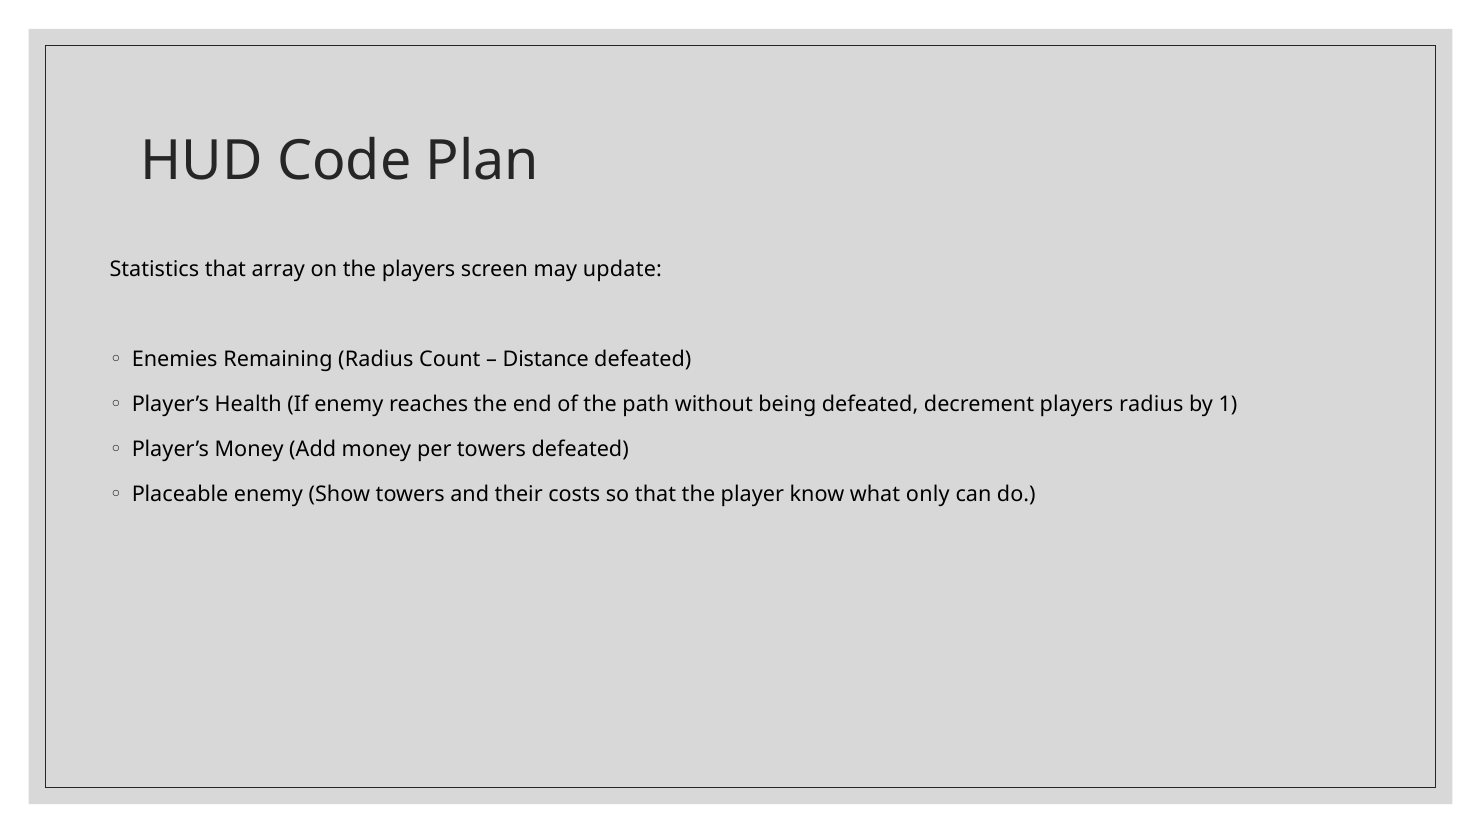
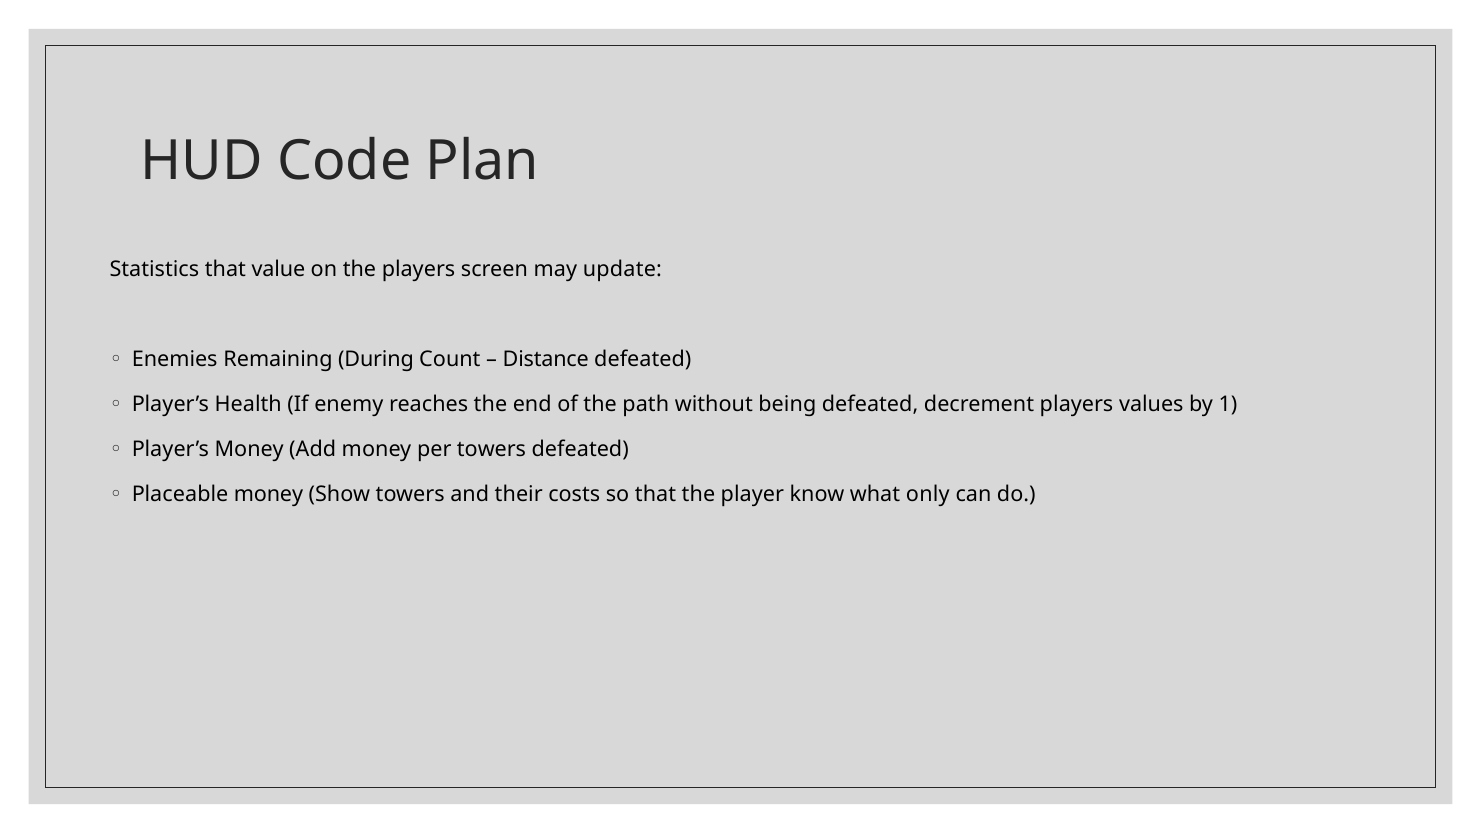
array: array -> value
Remaining Radius: Radius -> During
players radius: radius -> values
Placeable enemy: enemy -> money
